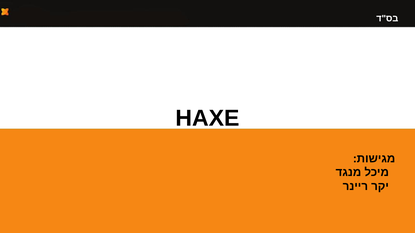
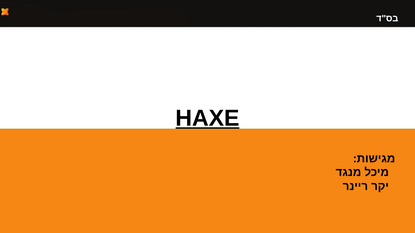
HAXE underline: none -> present
